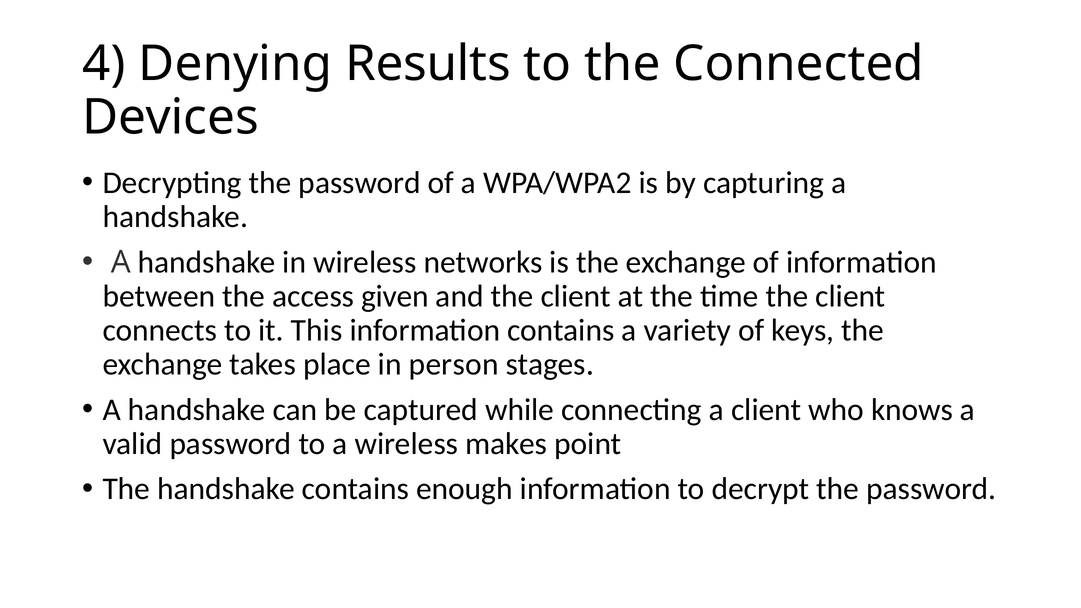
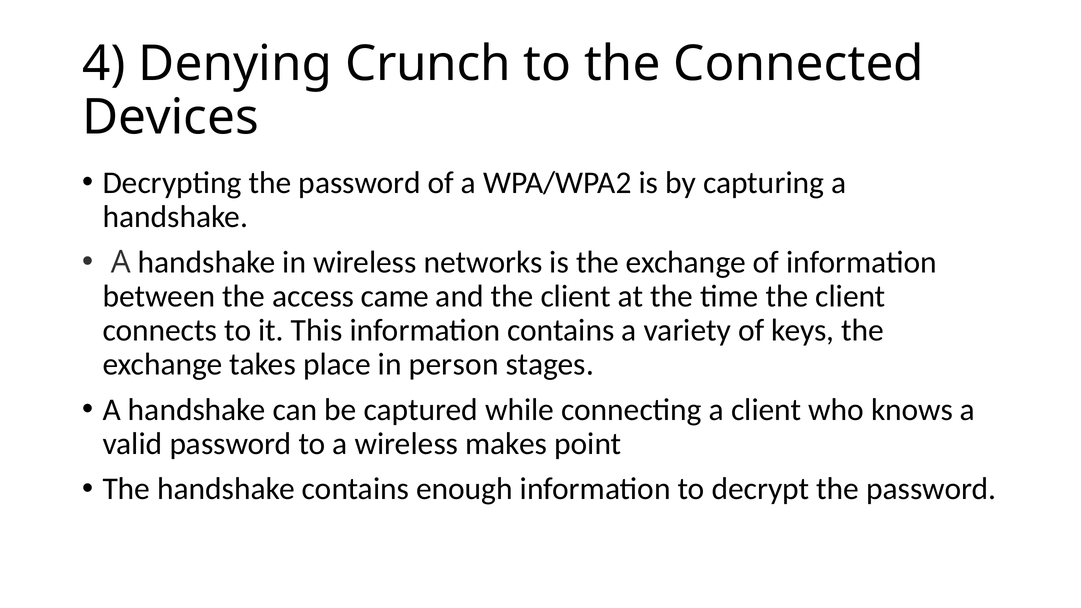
Results: Results -> Crunch
given: given -> came
